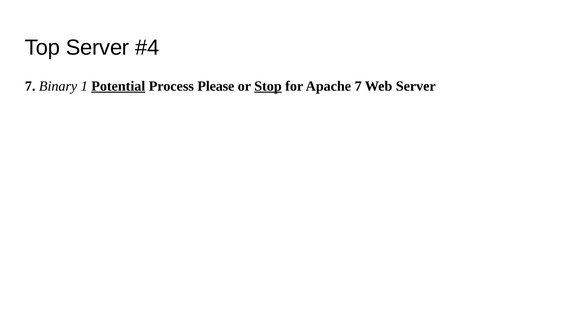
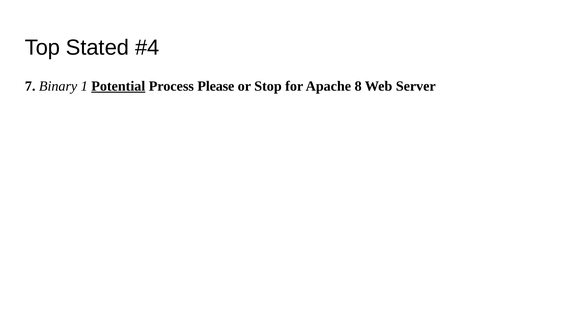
Top Server: Server -> Stated
Stop underline: present -> none
Apache 7: 7 -> 8
